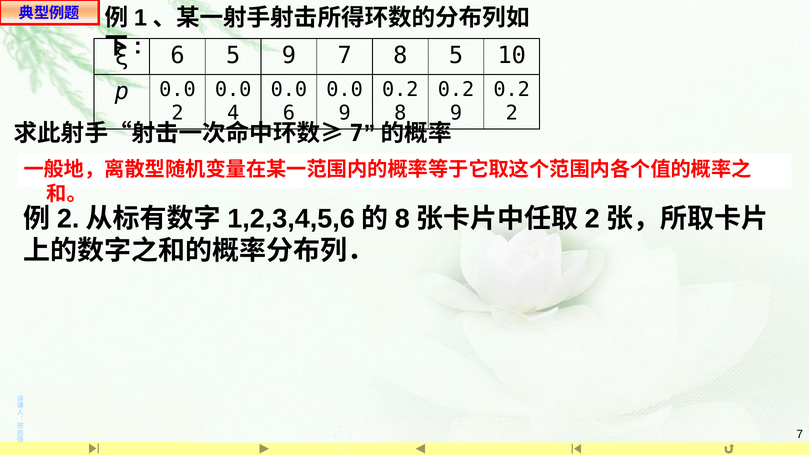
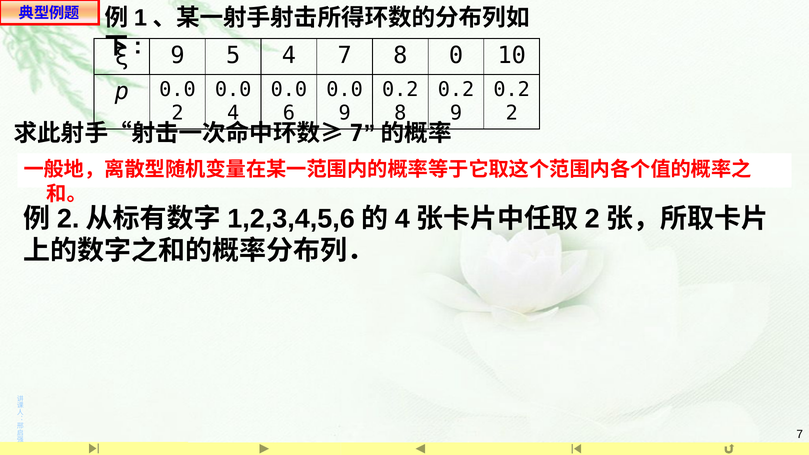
6 at (178, 55): 6 -> 9
5 9: 9 -> 4
8 5: 5 -> 0
8 at (402, 219): 8 -> 4
